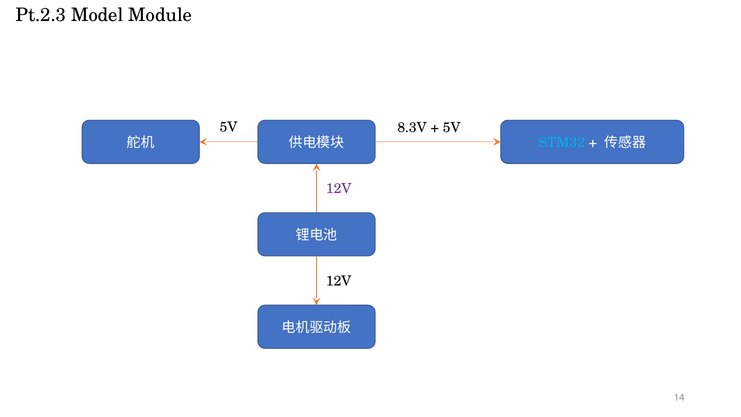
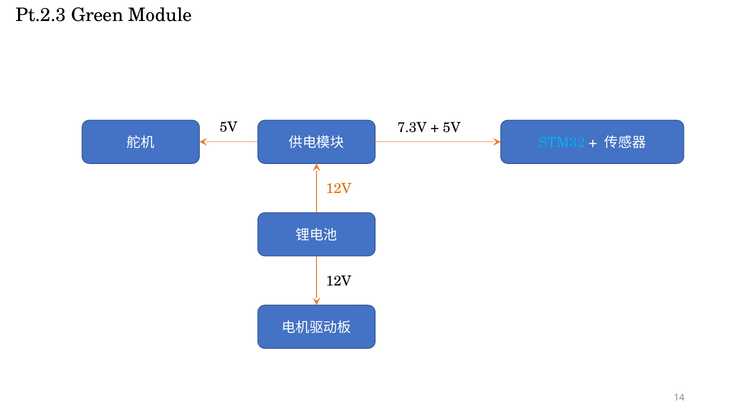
Model: Model -> Green
8.3V: 8.3V -> 7.3V
12V at (339, 189) colour: purple -> orange
